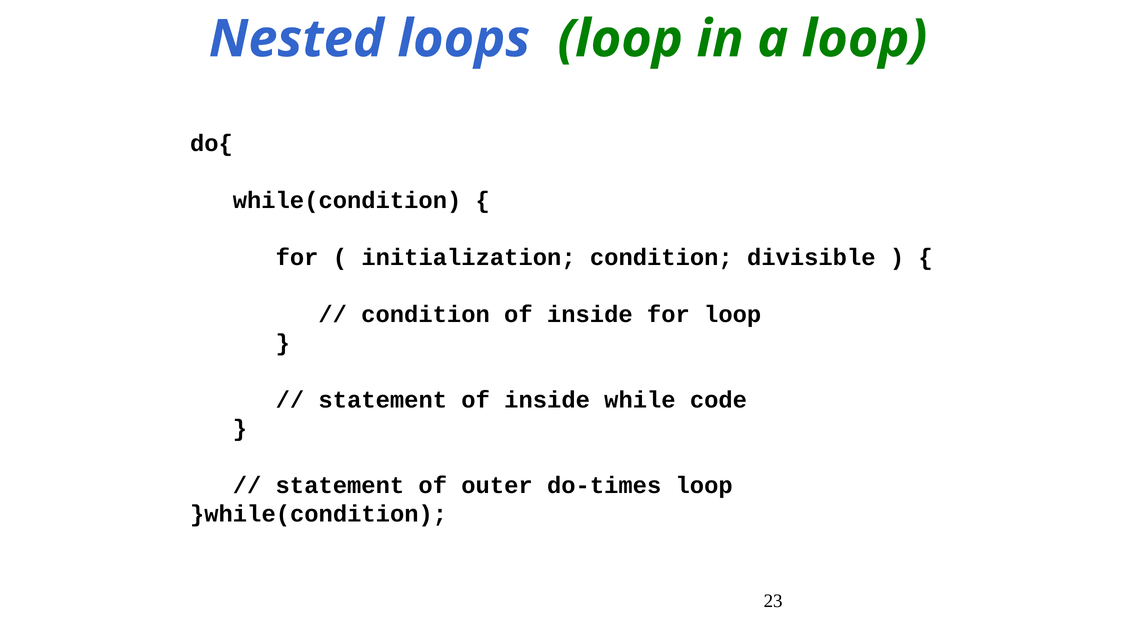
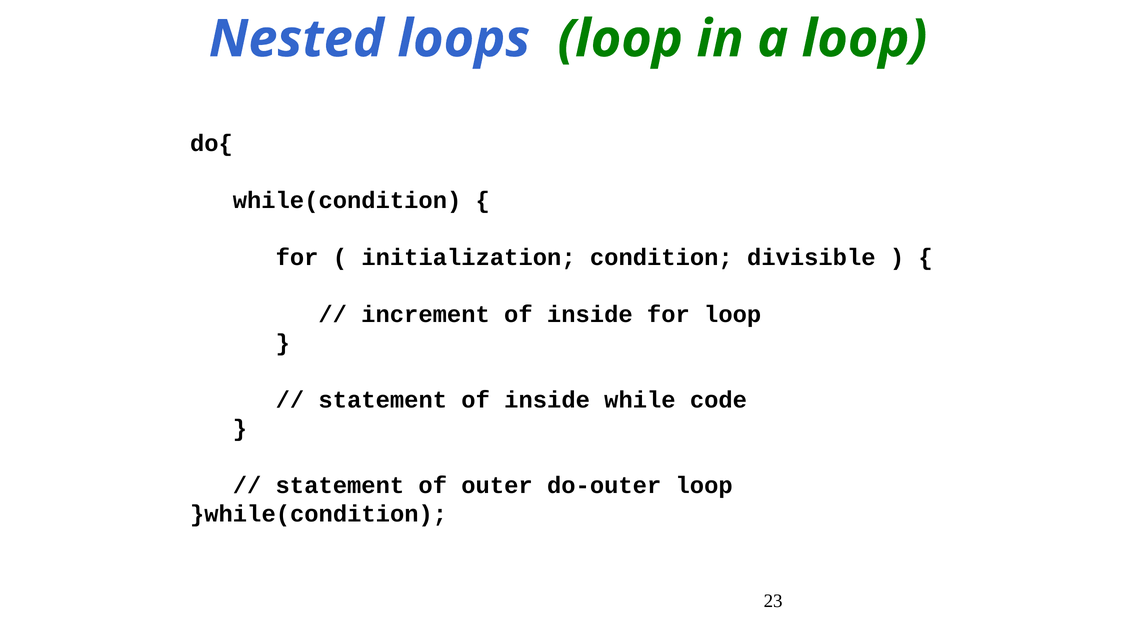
condition at (426, 314): condition -> increment
do-times: do-times -> do-outer
